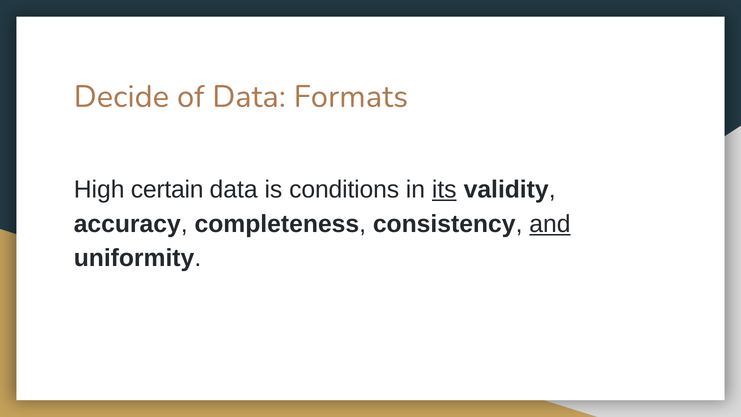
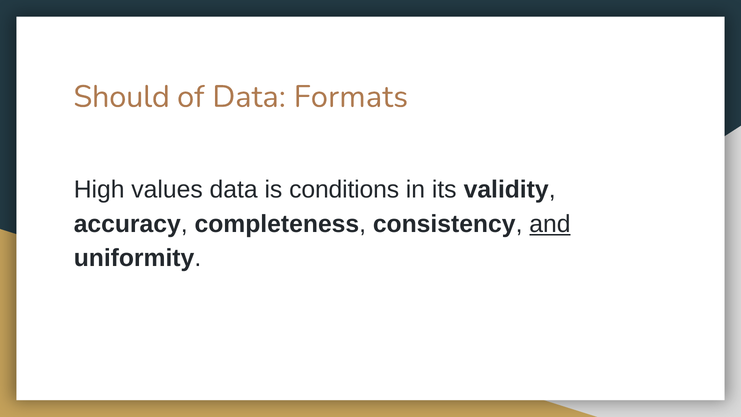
Decide: Decide -> Should
certain: certain -> values
its underline: present -> none
